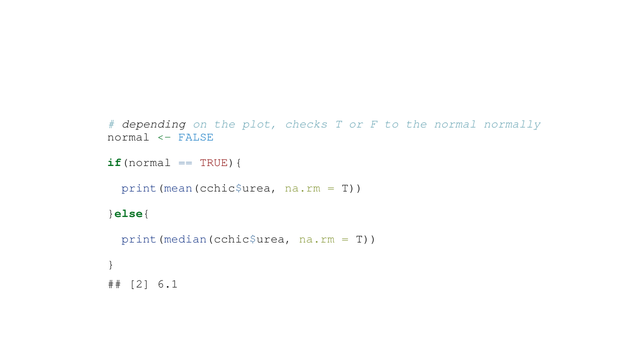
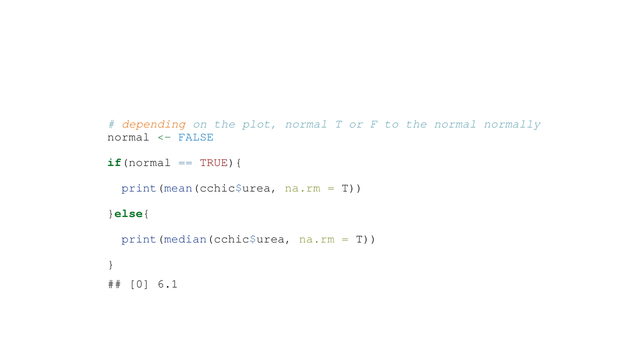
depending colour: black -> orange
plot checks: checks -> normal
2: 2 -> 0
